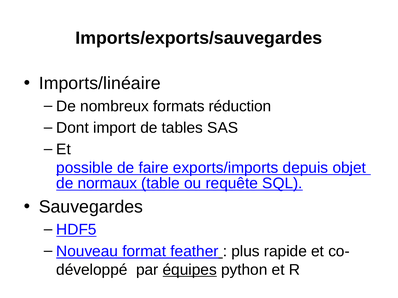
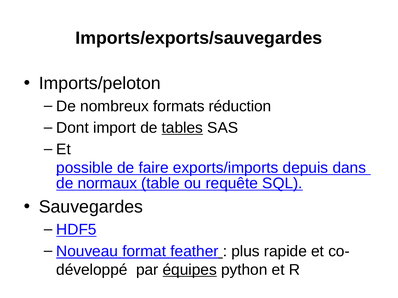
Imports/linéaire: Imports/linéaire -> Imports/peloton
tables underline: none -> present
objet: objet -> dans
